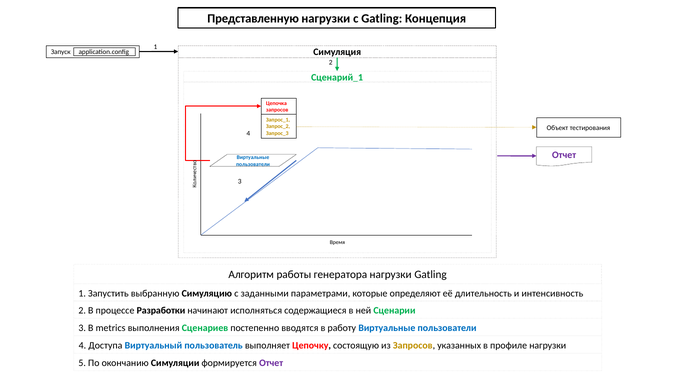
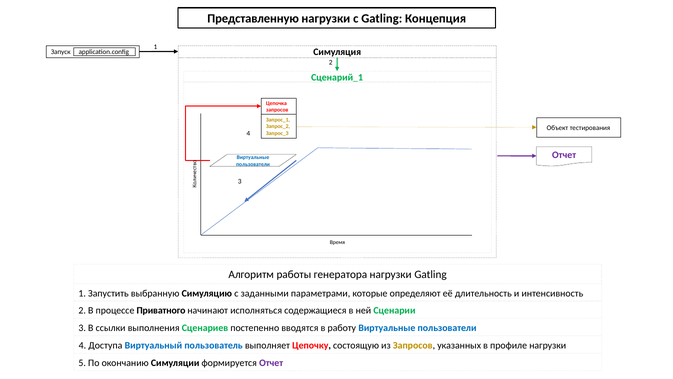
Разработки: Разработки -> Приватного
metrics: metrics -> ссылки
